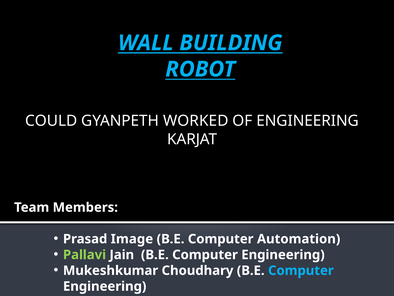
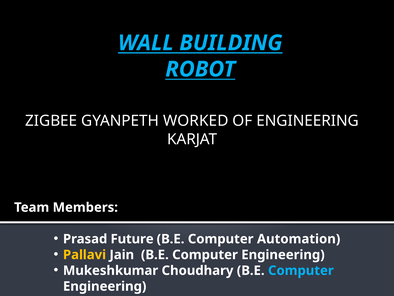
COULD: COULD -> ZIGBEE
Image: Image -> Future
Pallavi colour: light green -> yellow
